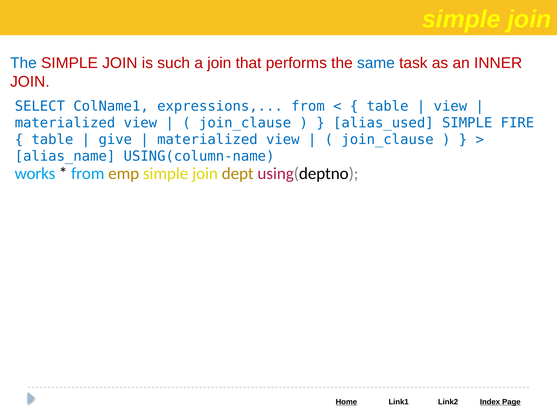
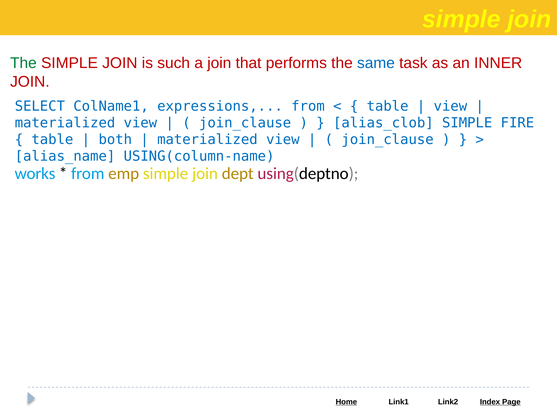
The at (23, 63) colour: blue -> green
alias_used: alias_used -> alias_clob
give: give -> both
